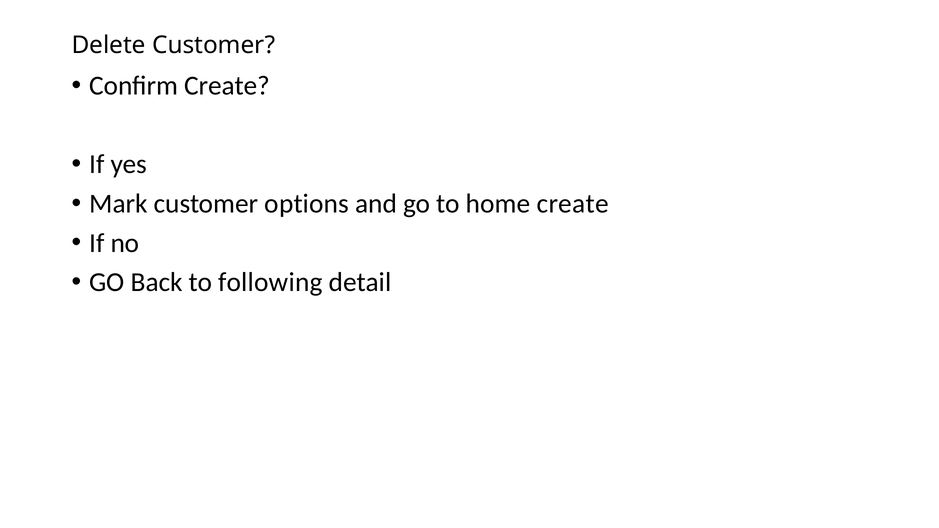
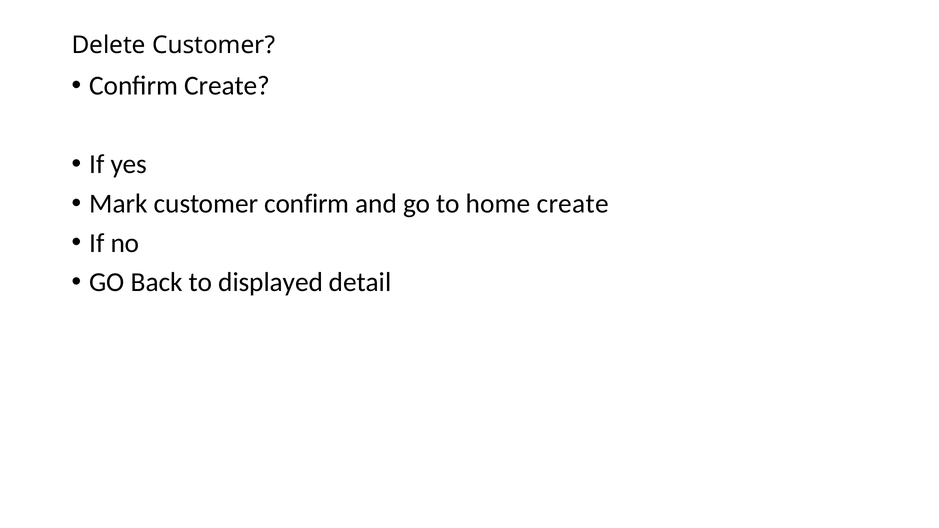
customer options: options -> confirm
following: following -> displayed
